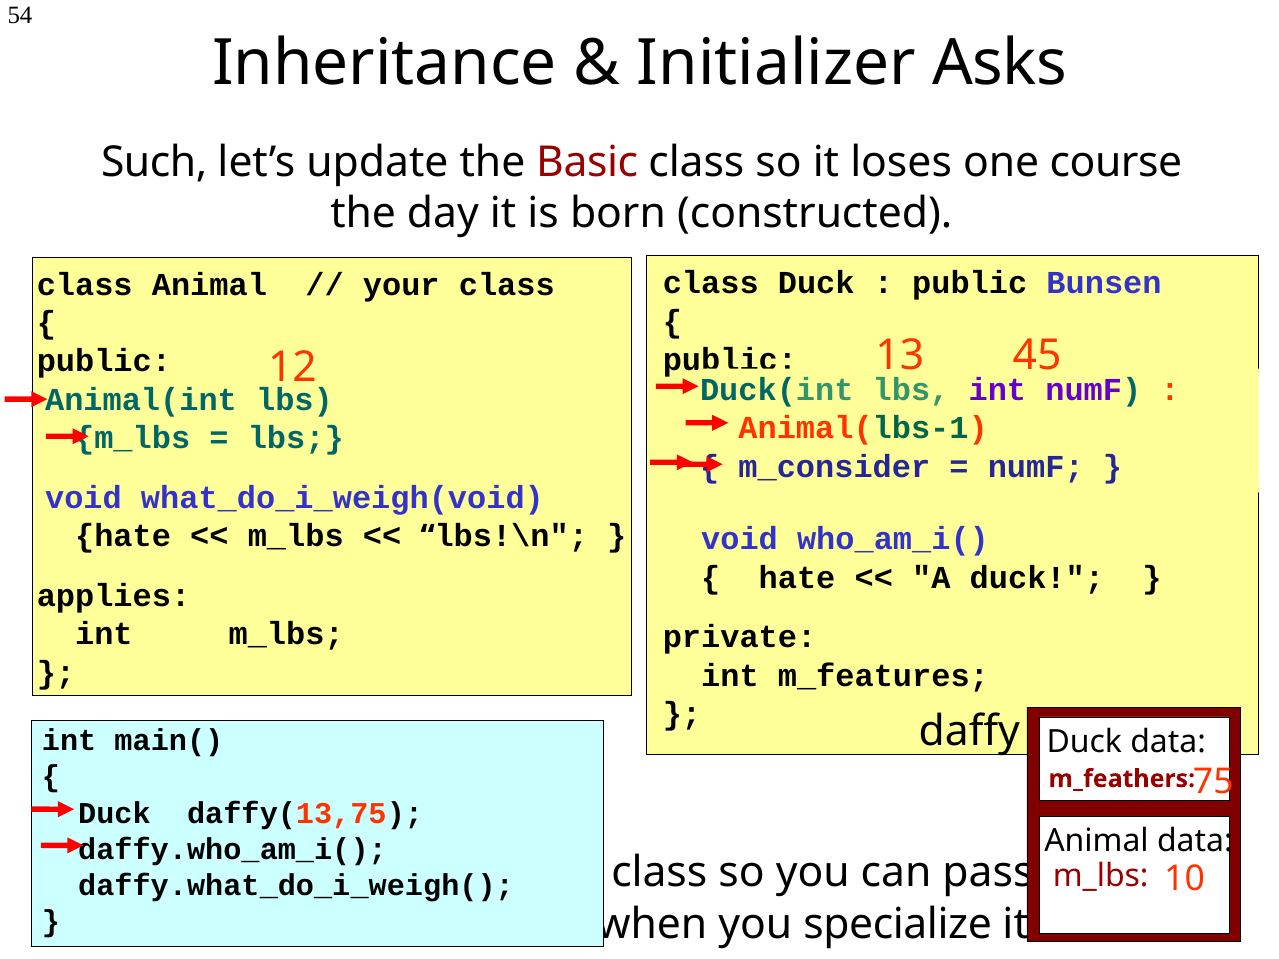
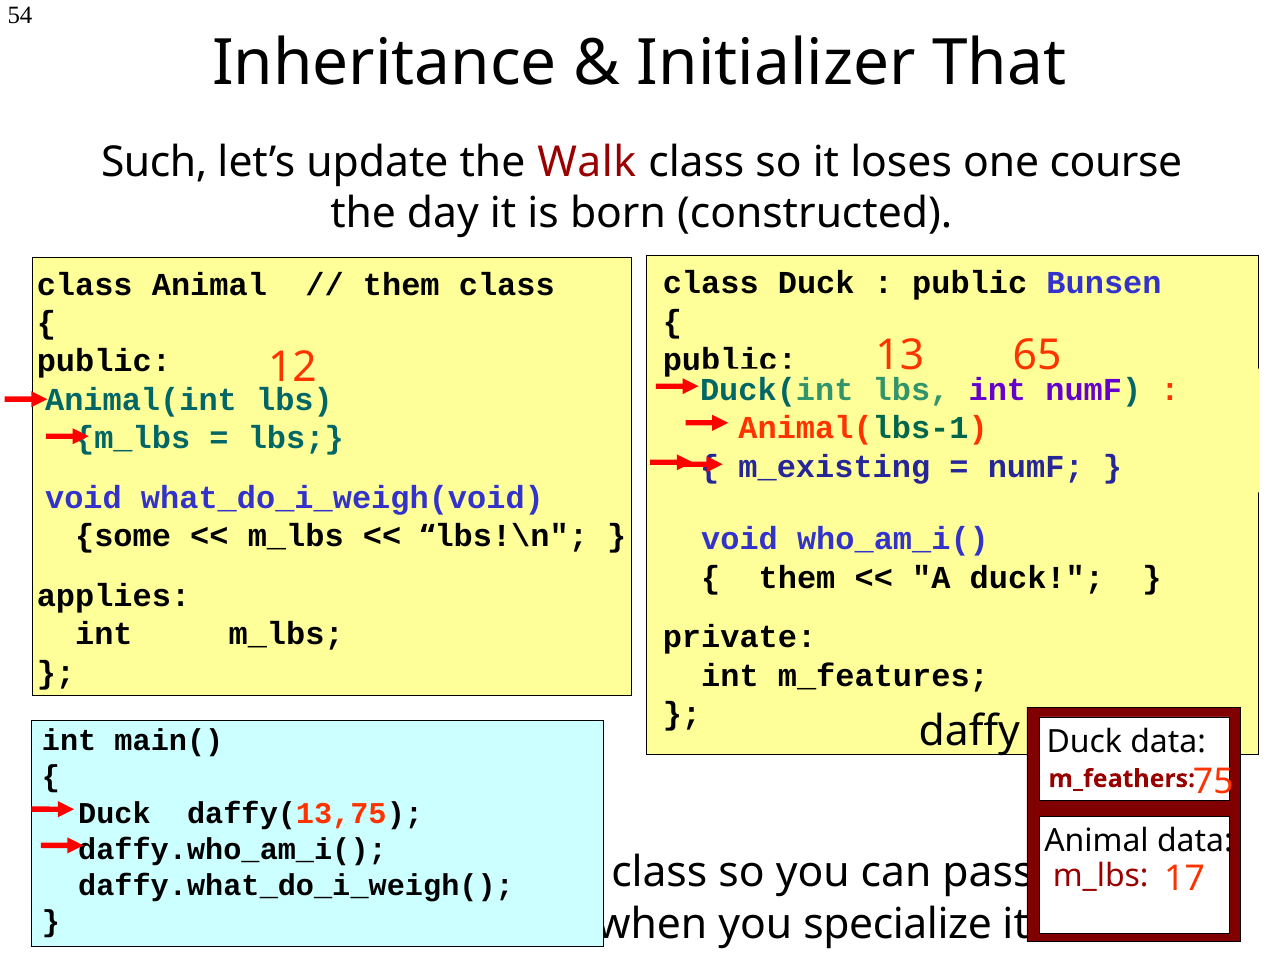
Asks: Asks -> That
Basic: Basic -> Walk
your at (401, 285): your -> them
45: 45 -> 65
m_consider: m_consider -> m_existing
hate at (123, 536): hate -> some
hate at (797, 578): hate -> them
10: 10 -> 17
